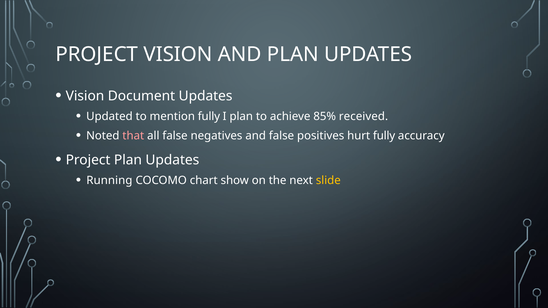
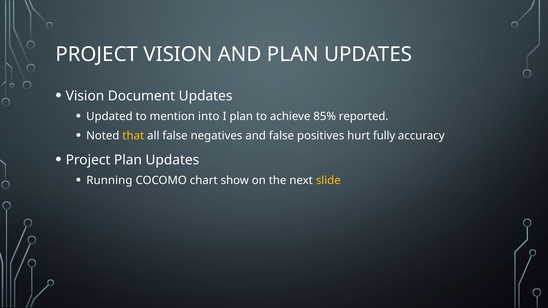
mention fully: fully -> into
received: received -> reported
that colour: pink -> yellow
